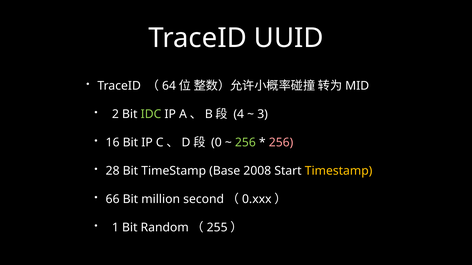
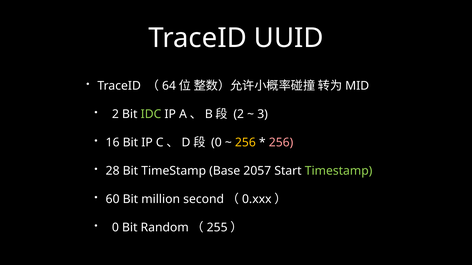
4 at (239, 114): 4 -> 2
256 at (245, 143) colour: light green -> yellow
2008: 2008 -> 2057
Timestamp at (339, 171) colour: yellow -> light green
66: 66 -> 60
1 at (115, 228): 1 -> 0
